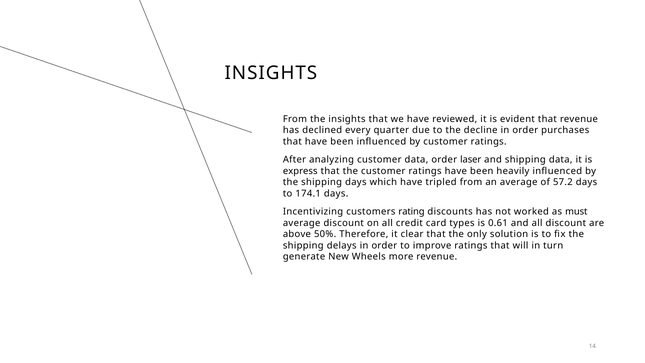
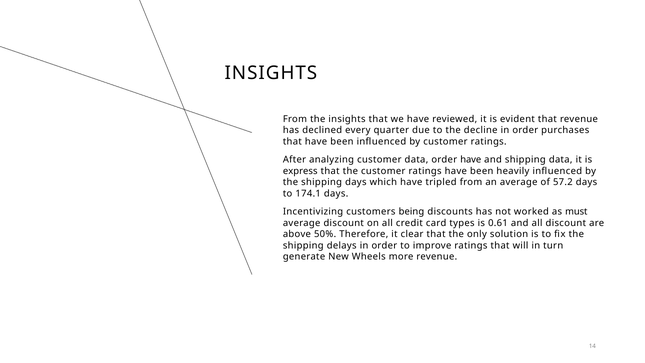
order laser: laser -> have
rating: rating -> being
